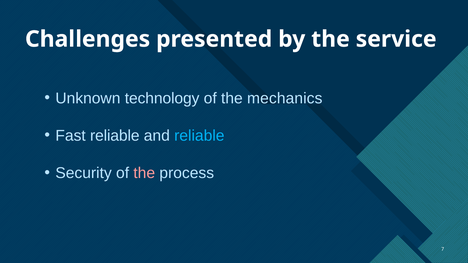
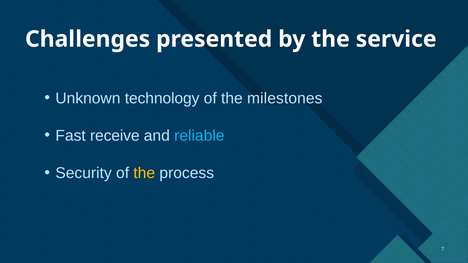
mechanics: mechanics -> milestones
Fast reliable: reliable -> receive
the at (144, 173) colour: pink -> yellow
